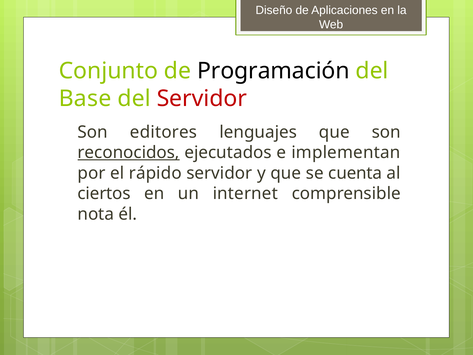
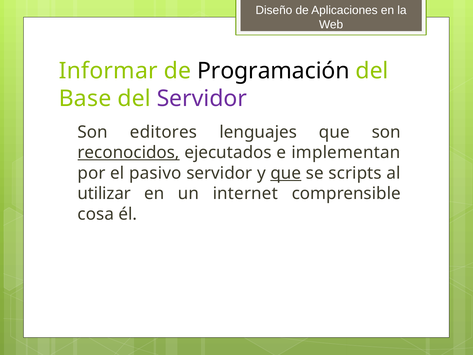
Conjunto: Conjunto -> Informar
Servidor at (202, 98) colour: red -> purple
rápido: rápido -> pasivo
que at (286, 173) underline: none -> present
cuenta: cuenta -> scripts
ciertos: ciertos -> utilizar
nota: nota -> cosa
